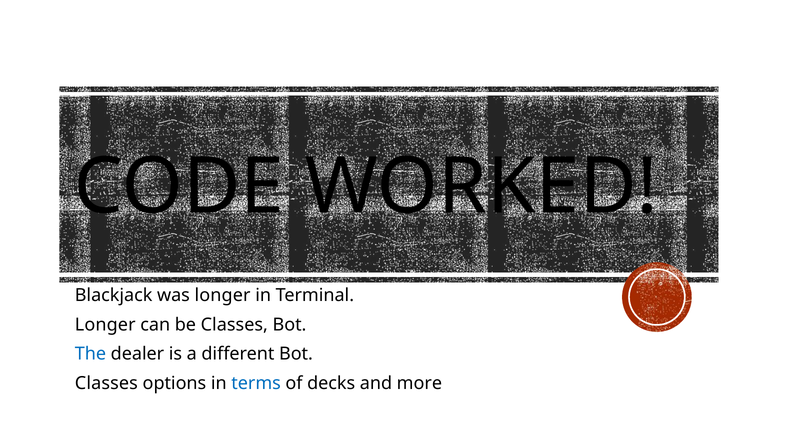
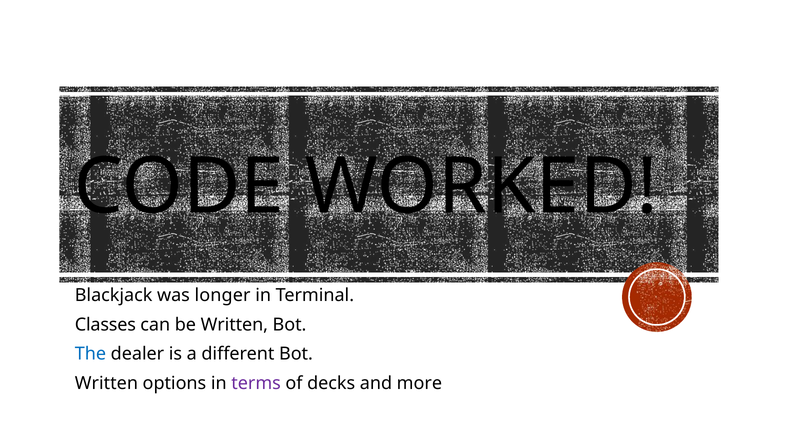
Longer at (105, 325): Longer -> Classes
be Classes: Classes -> Written
Classes at (106, 383): Classes -> Written
terms colour: blue -> purple
